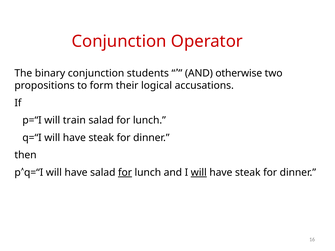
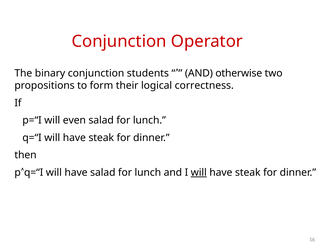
accusations: accusations -> correctness
train: train -> even
for at (125, 173) underline: present -> none
